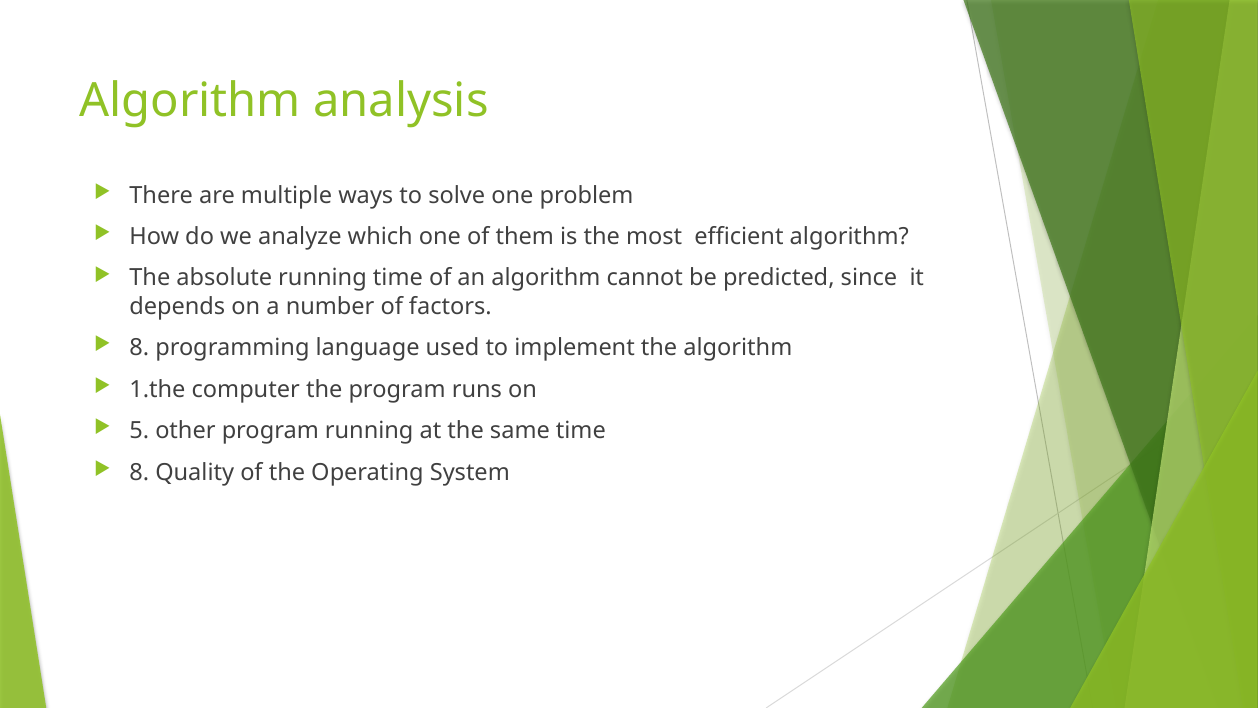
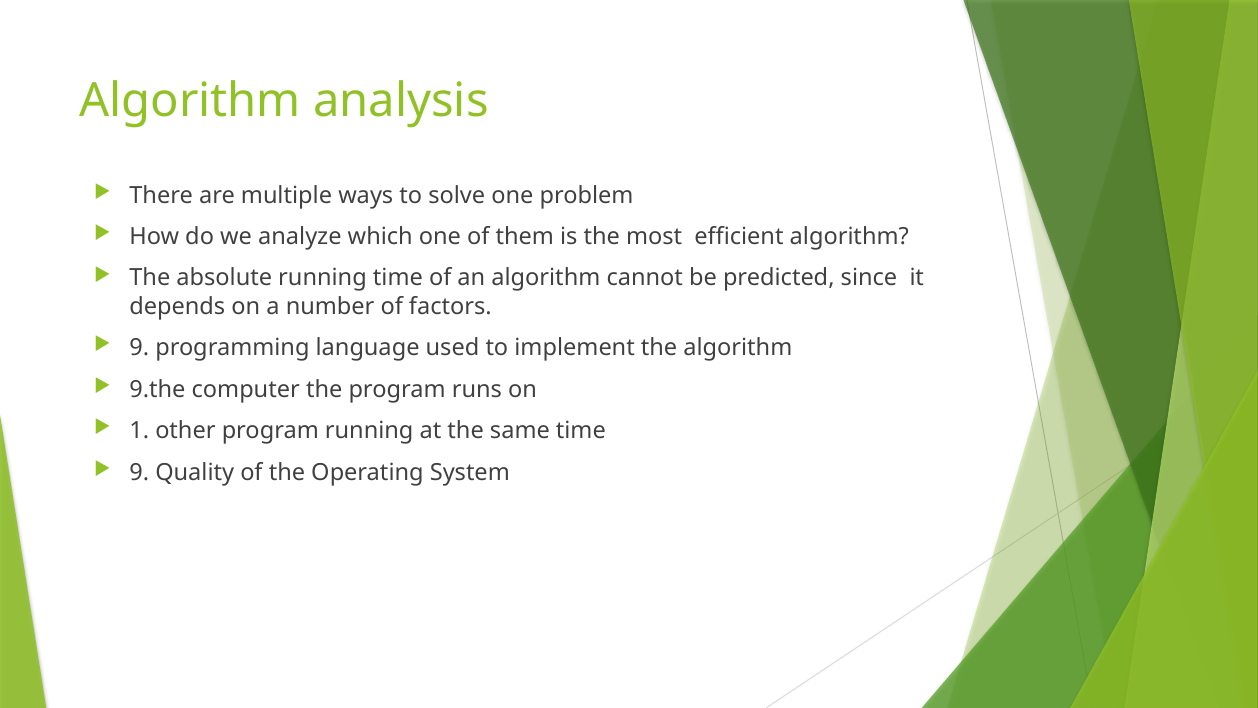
8 at (139, 348): 8 -> 9
1.the: 1.the -> 9.the
5: 5 -> 1
8 at (139, 472): 8 -> 9
